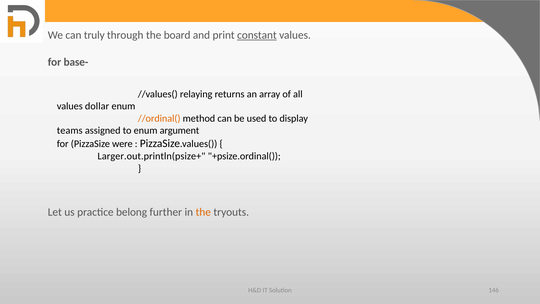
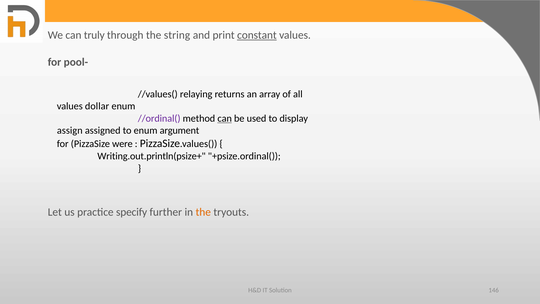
board: board -> string
base-: base- -> pool-
//ordinal( colour: orange -> purple
can at (225, 118) underline: none -> present
teams: teams -> assign
Larger.out.println(psize+: Larger.out.println(psize+ -> Writing.out.println(psize+
belong: belong -> specify
